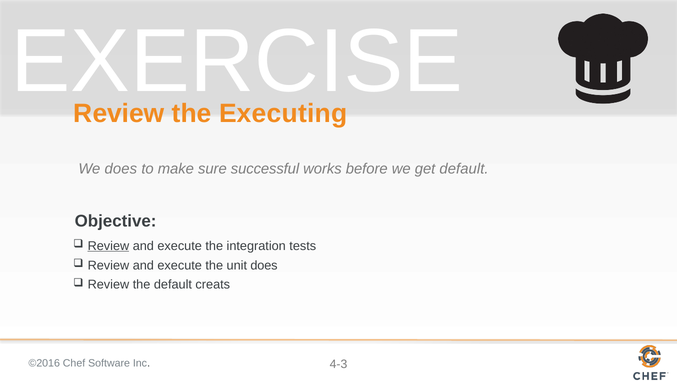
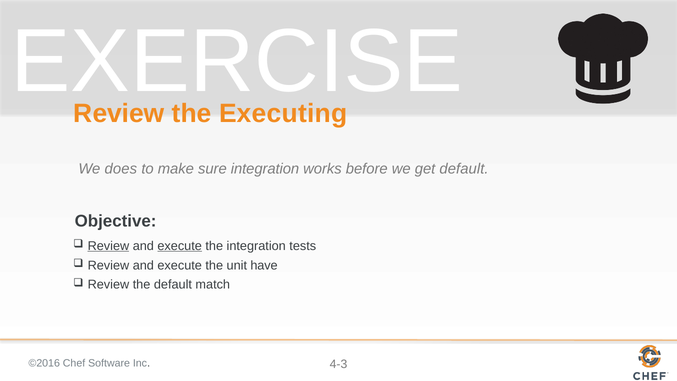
sure successful: successful -> integration
execute at (180, 246) underline: none -> present
unit does: does -> have
creats: creats -> match
